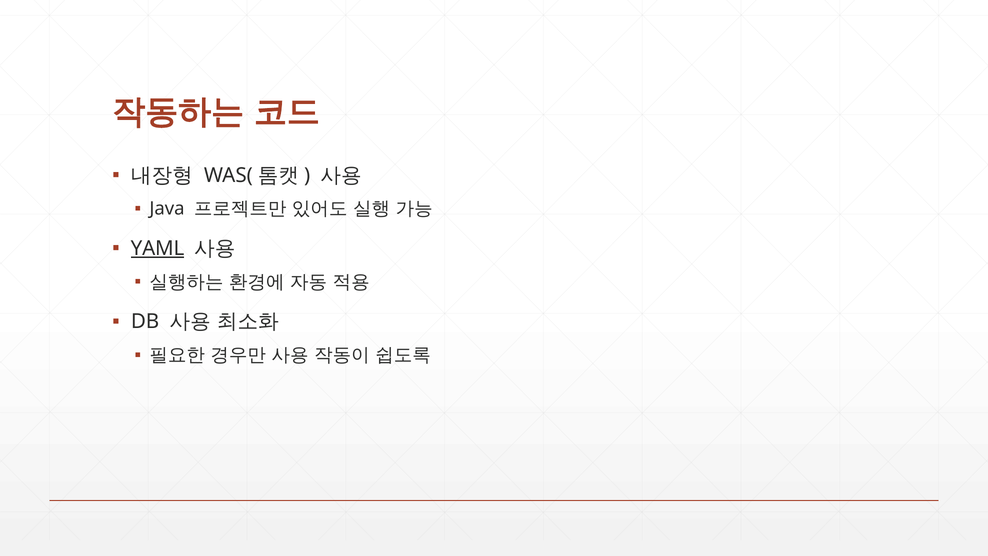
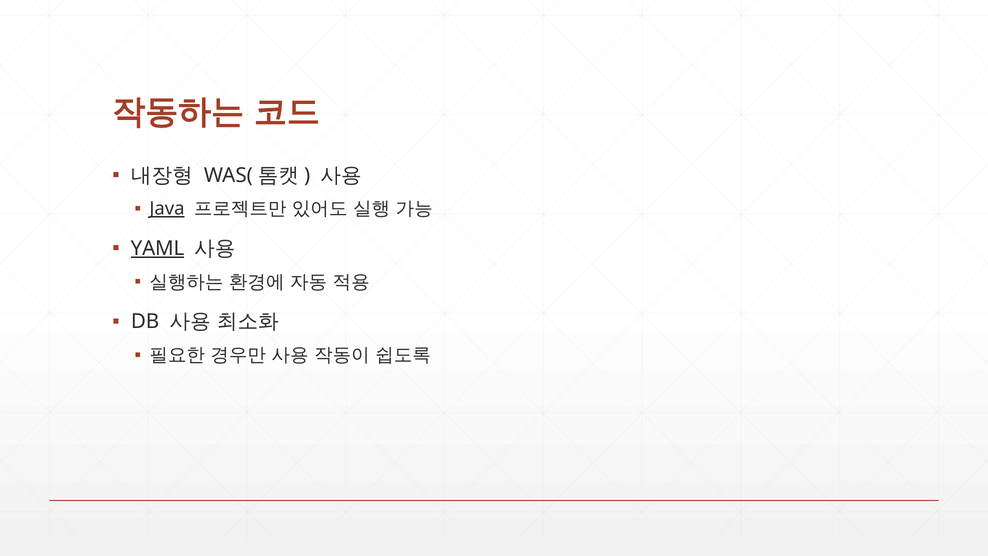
Java underline: none -> present
